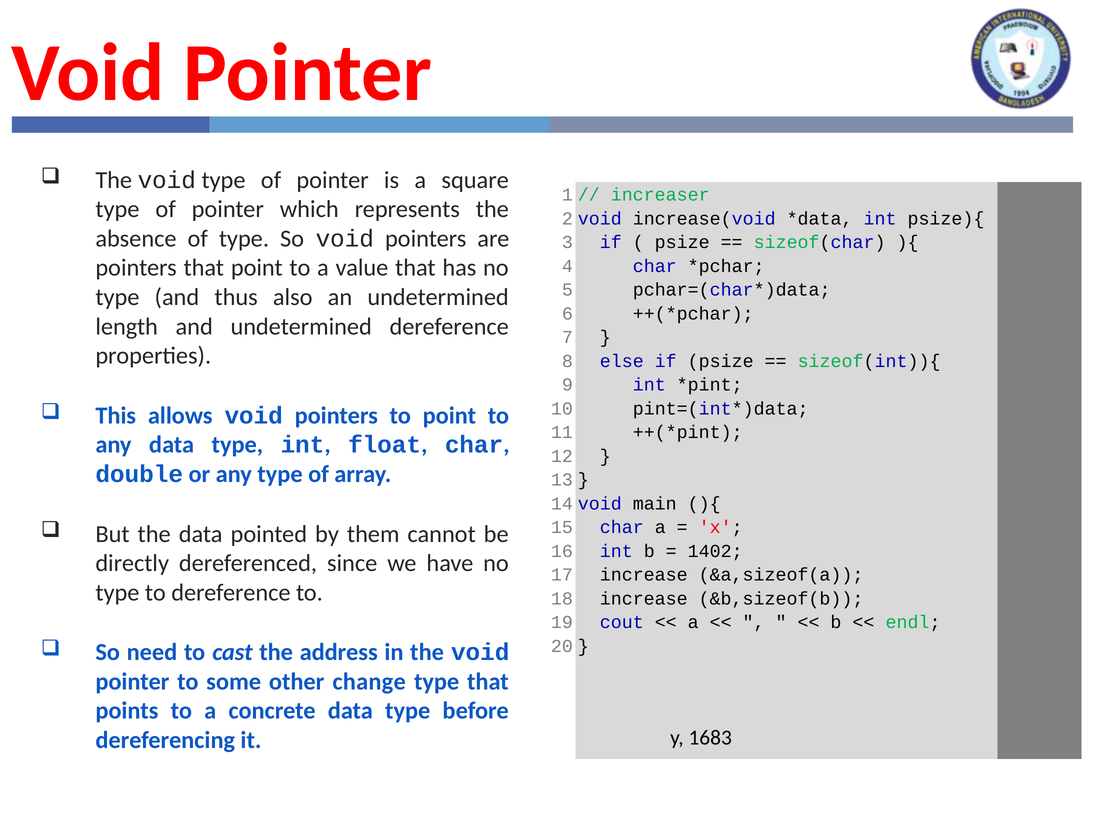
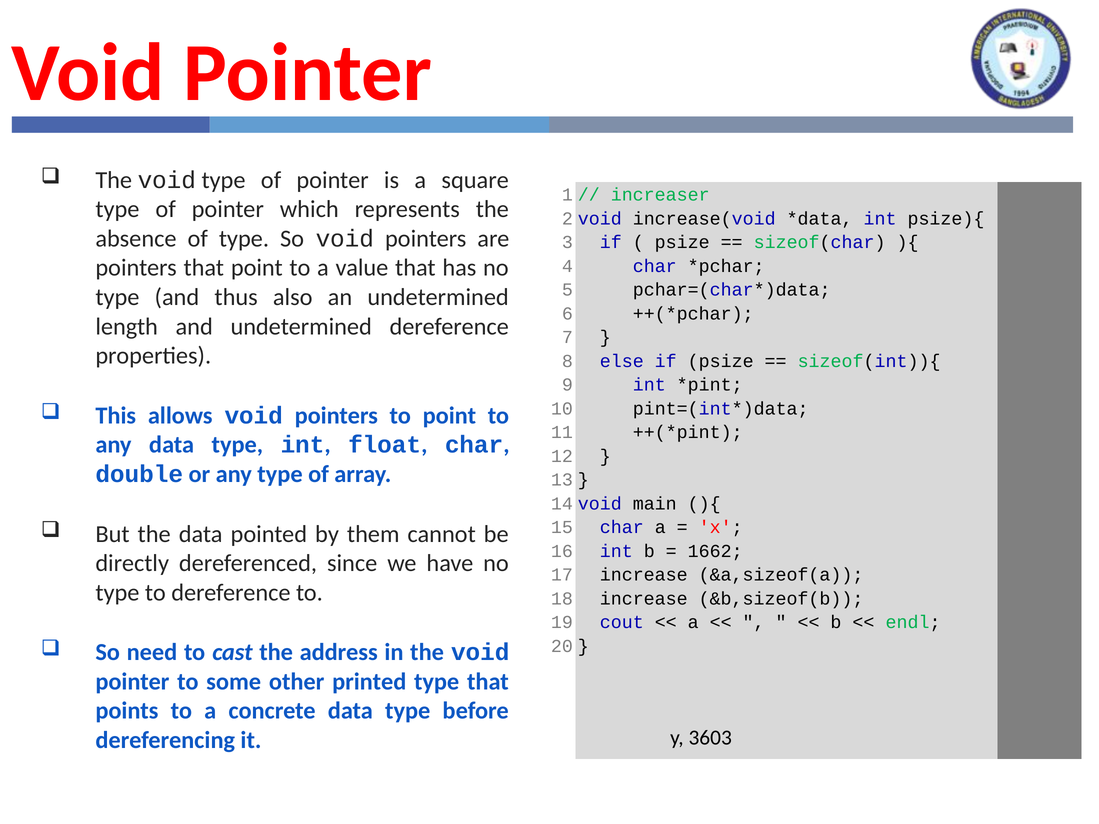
1402: 1402 -> 1662
change: change -> printed
1683: 1683 -> 3603
